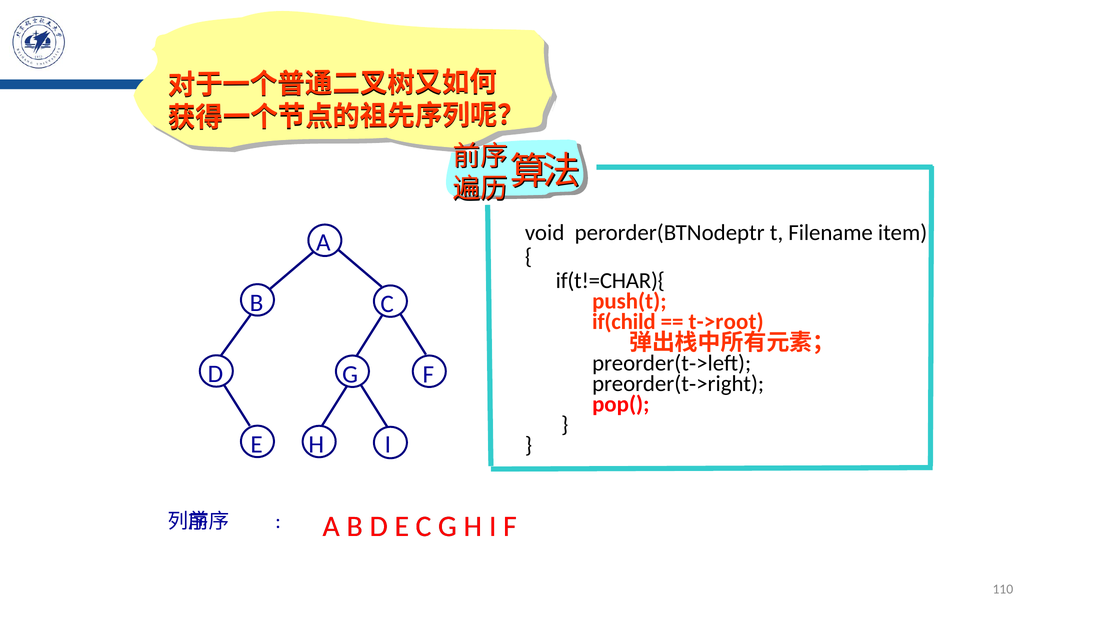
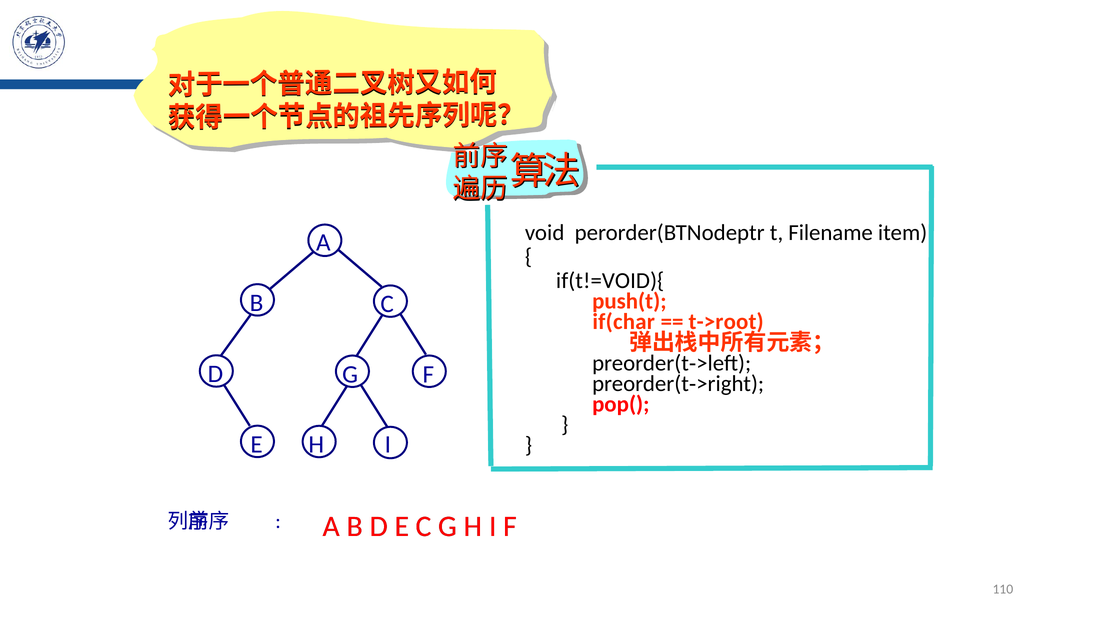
if(t!=CHAR){: if(t!=CHAR){ -> if(t!=VOID){
if(child: if(child -> if(char
